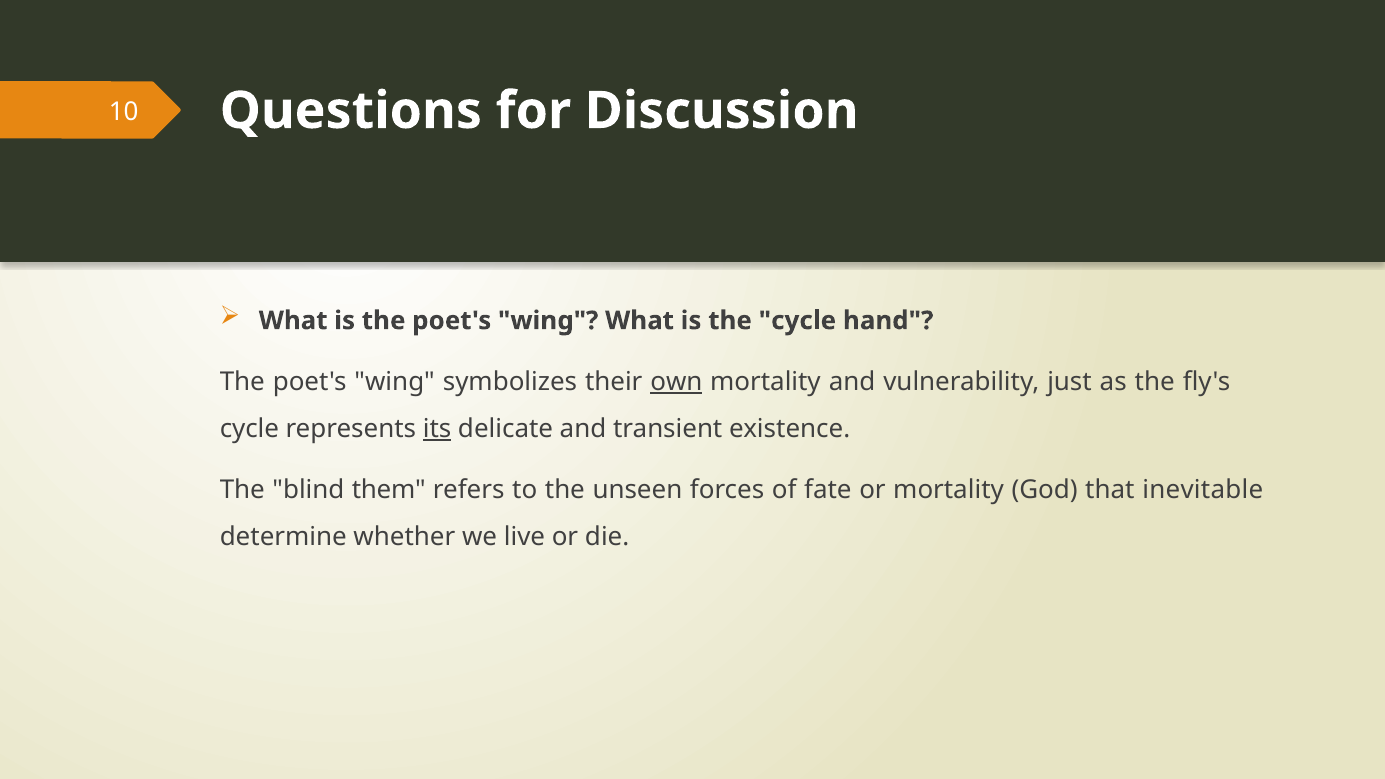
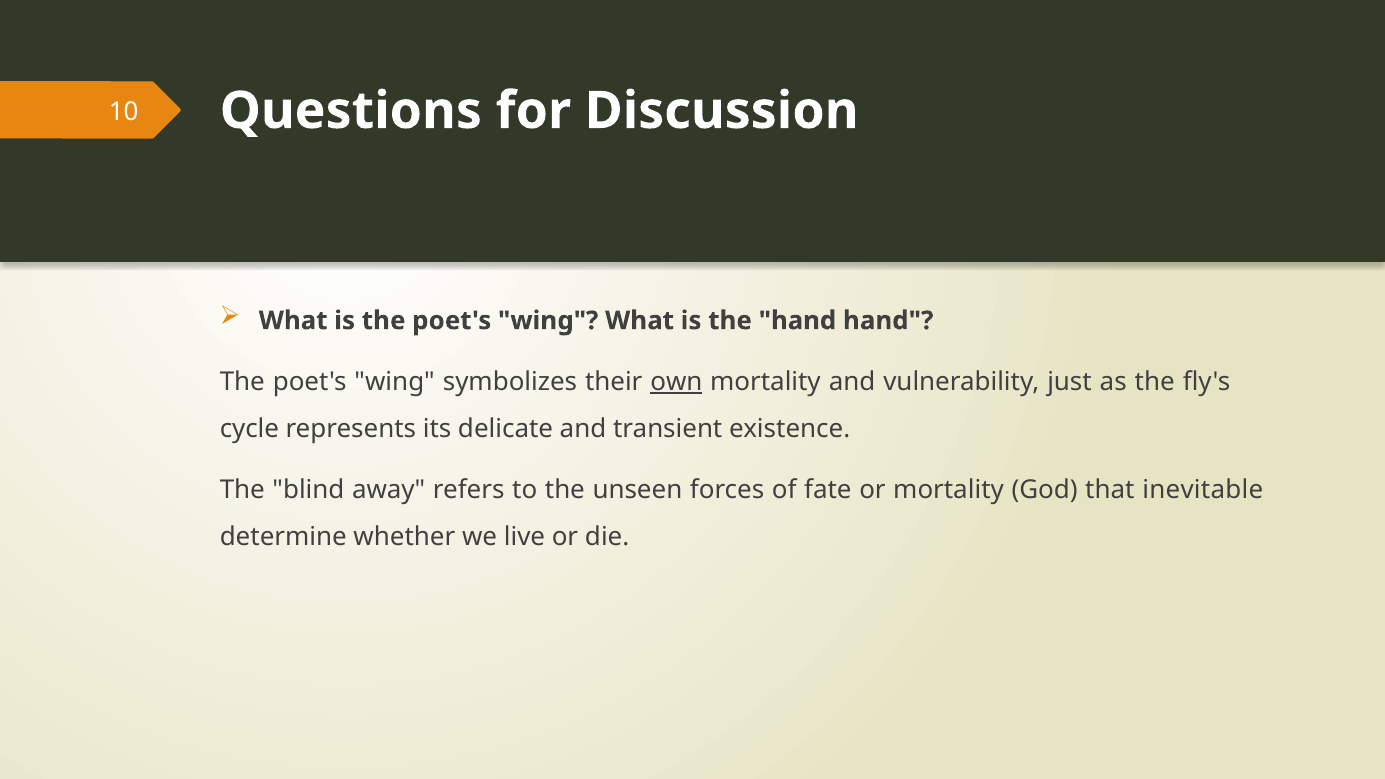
the cycle: cycle -> hand
its underline: present -> none
them: them -> away
